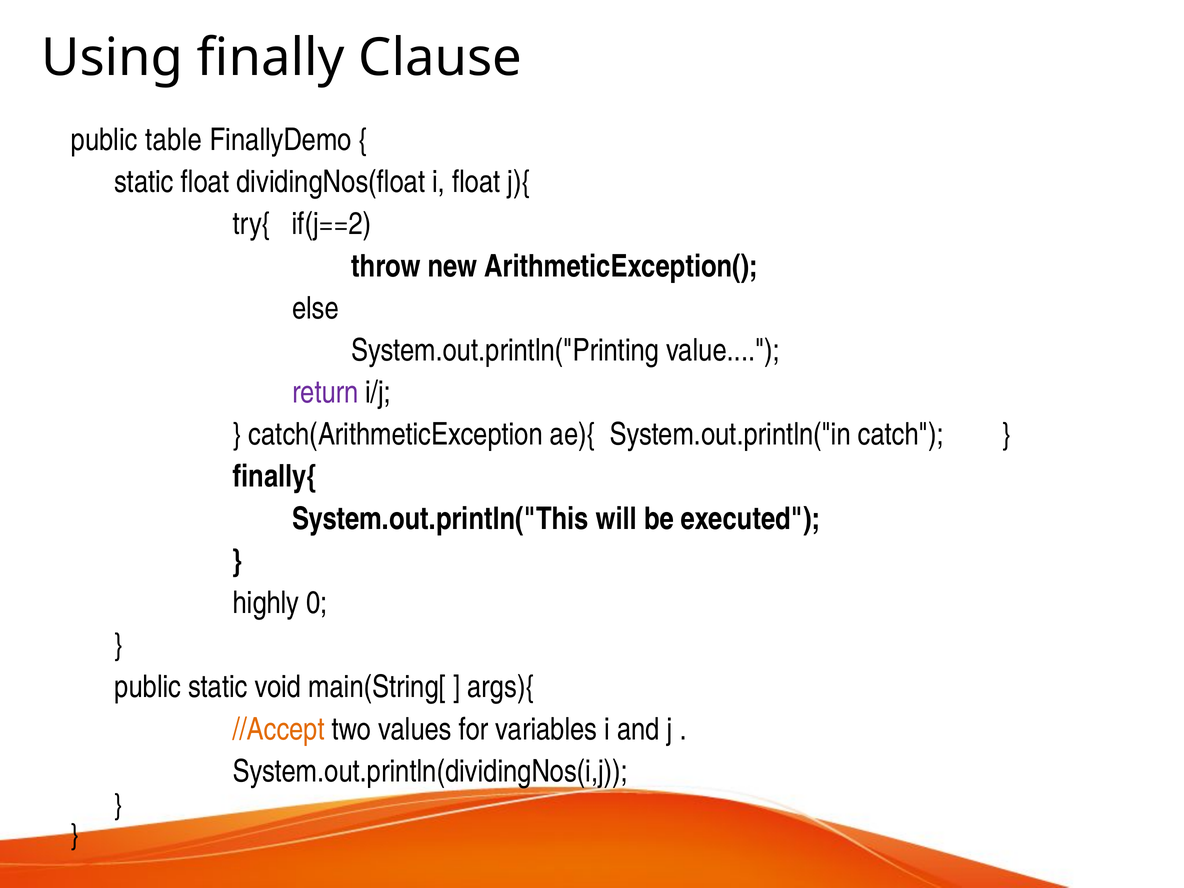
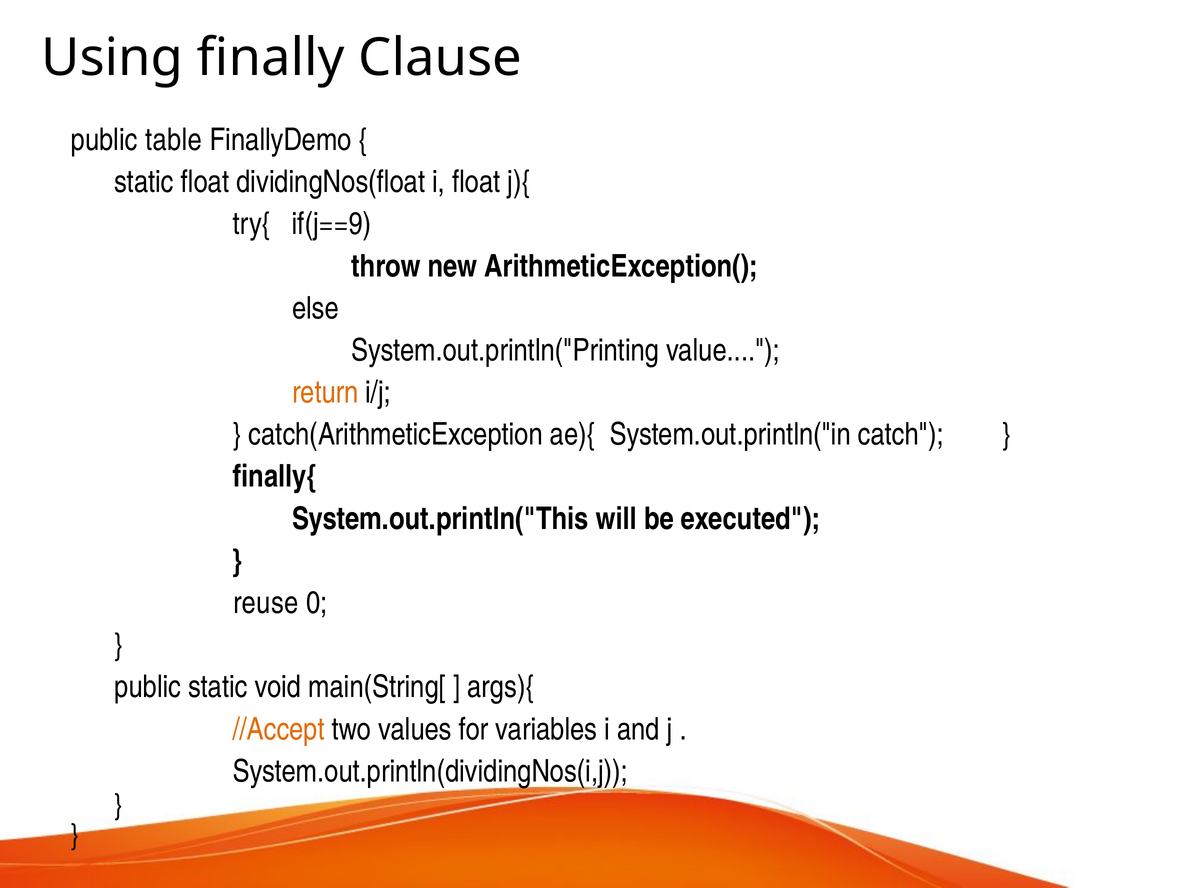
if(j==2: if(j==2 -> if(j==9
return colour: purple -> orange
highly: highly -> reuse
